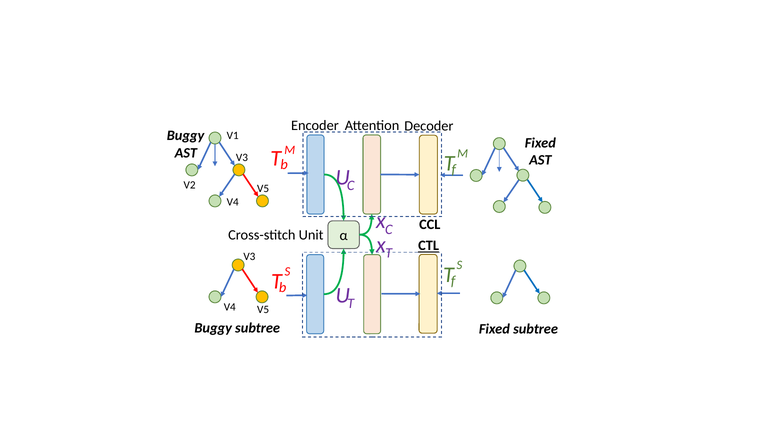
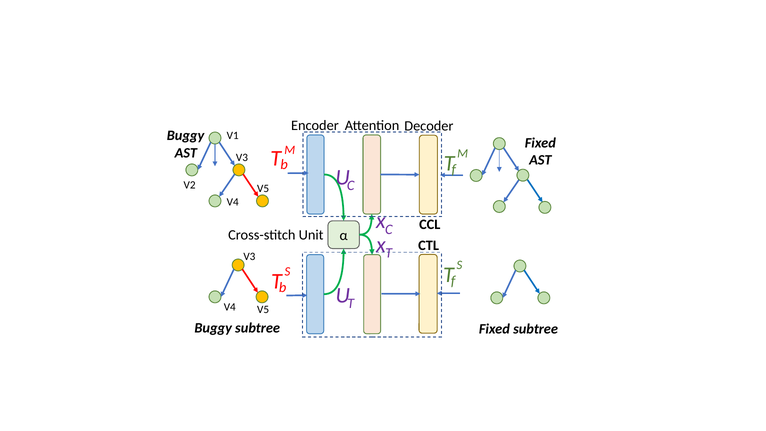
CTL underline: present -> none
